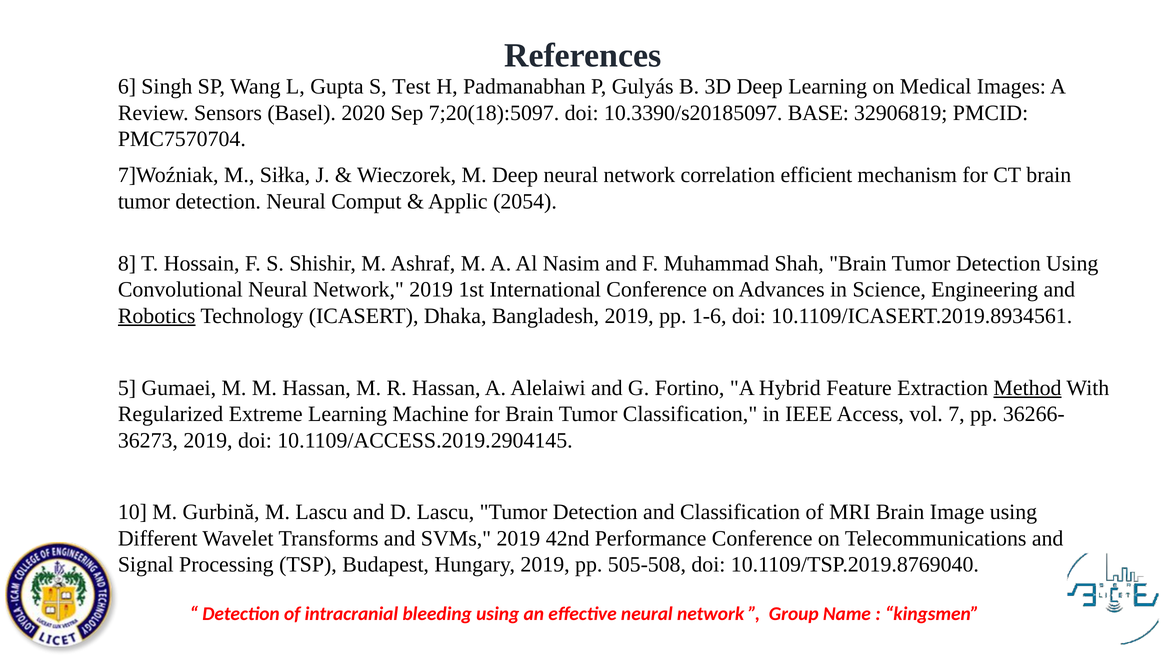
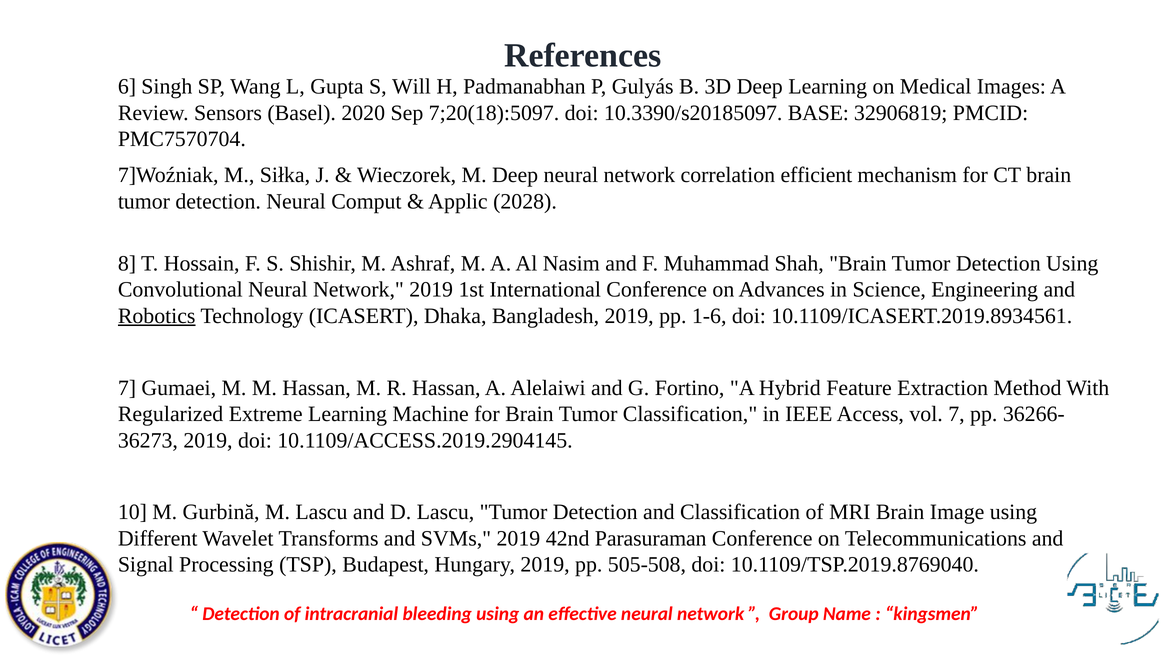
Test: Test -> Will
2054: 2054 -> 2028
5 at (127, 388): 5 -> 7
Method underline: present -> none
Performance: Performance -> Parasuraman
